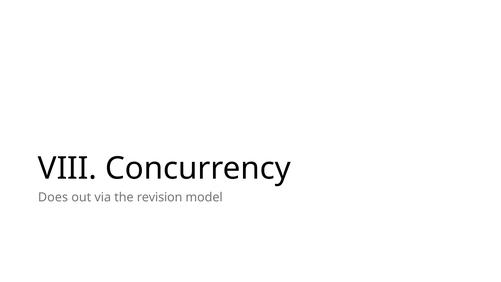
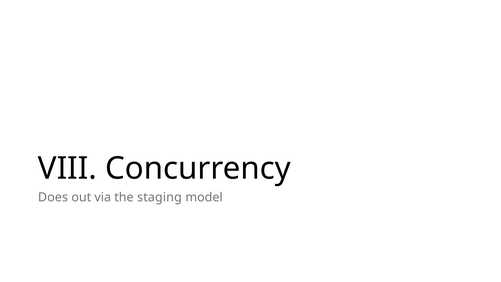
revision: revision -> staging
